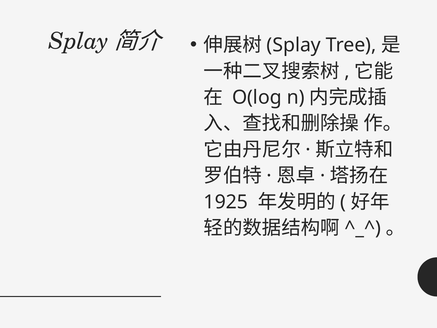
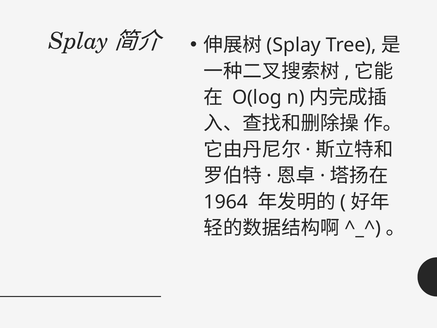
1925: 1925 -> 1964
